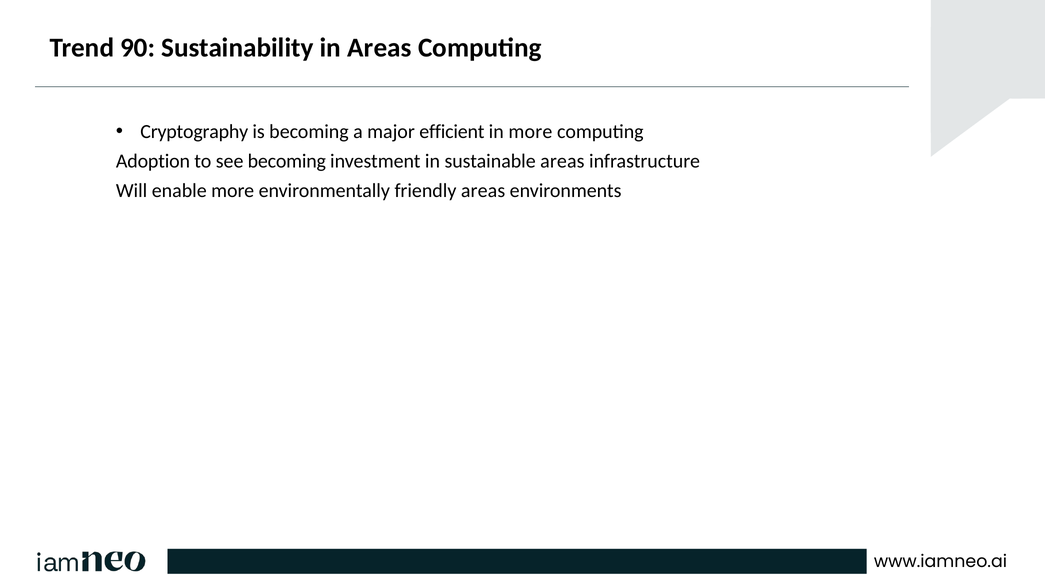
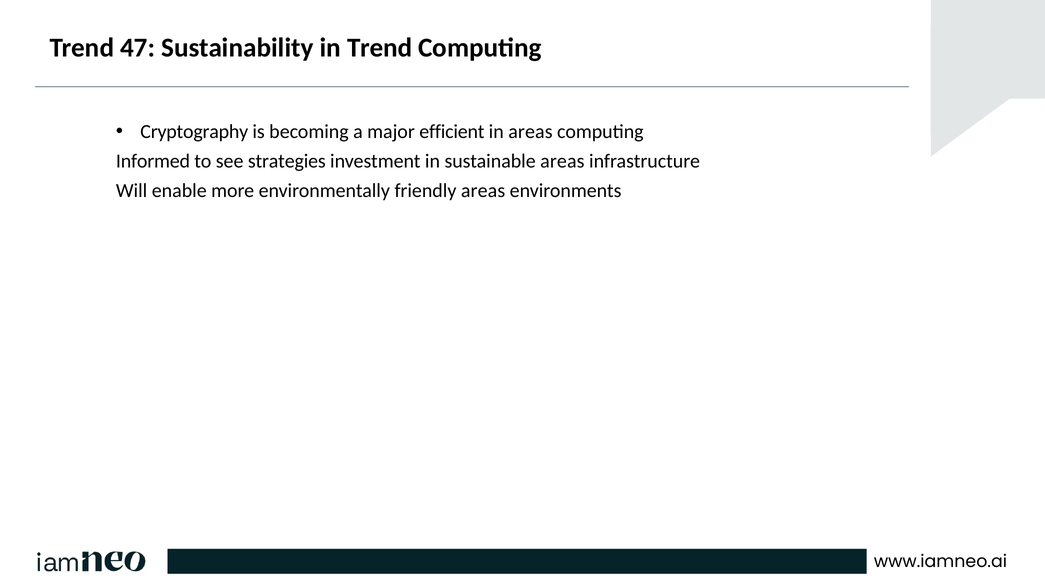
90: 90 -> 47
in Areas: Areas -> Trend
in more: more -> areas
Adoption: Adoption -> Informed
see becoming: becoming -> strategies
